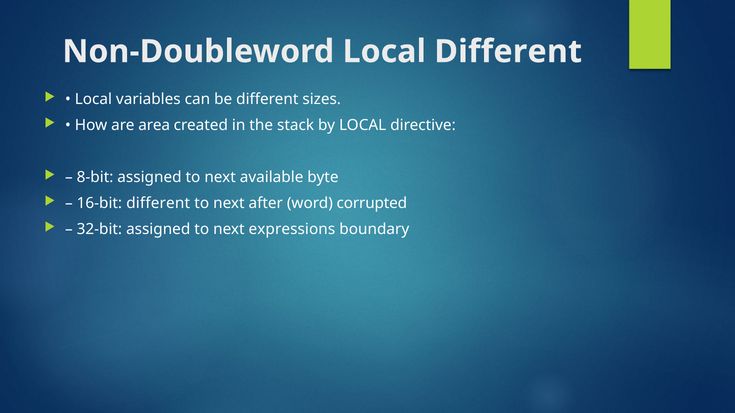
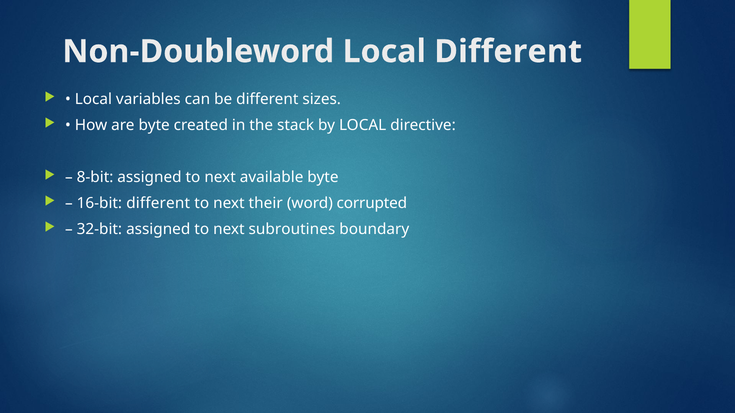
are area: area -> byte
after: after -> their
expressions: expressions -> subroutines
